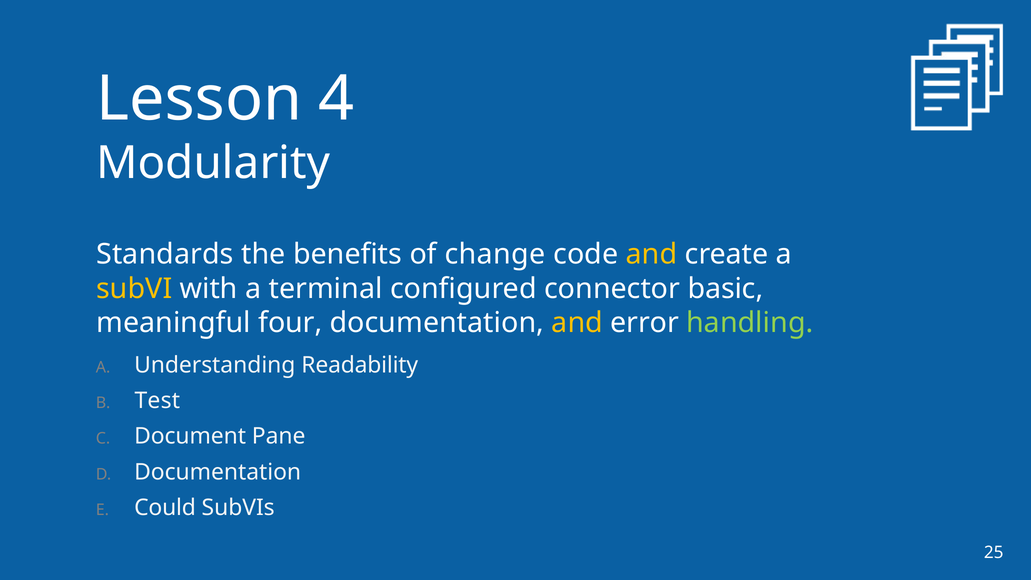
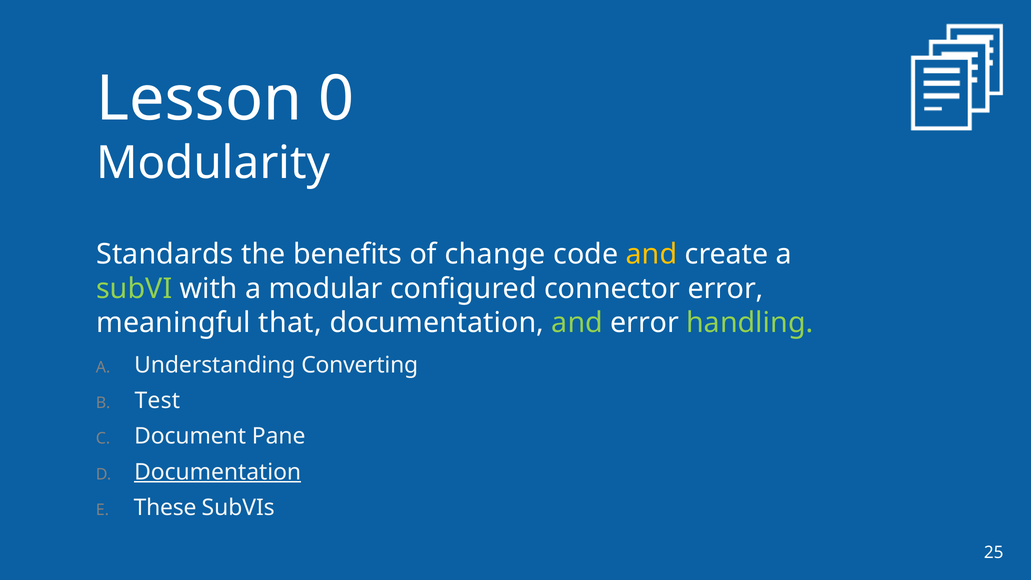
4: 4 -> 0
subVI colour: yellow -> light green
terminal: terminal -> modular
connector basic: basic -> error
four: four -> that
and at (577, 323) colour: yellow -> light green
Readability: Readability -> Converting
Documentation at (218, 472) underline: none -> present
Could: Could -> These
